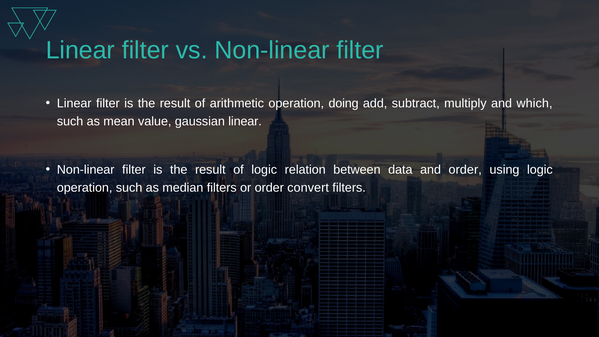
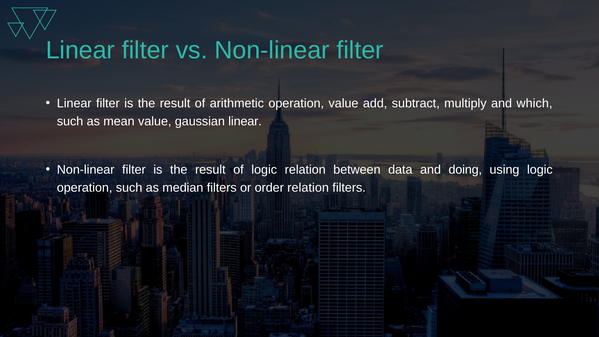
operation doing: doing -> value
and order: order -> doing
order convert: convert -> relation
